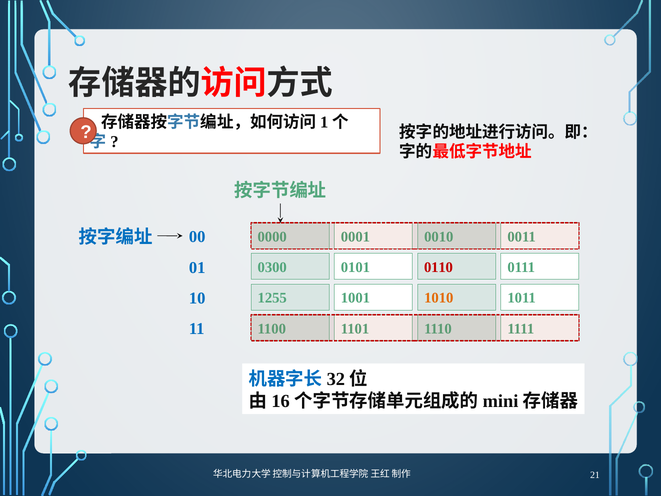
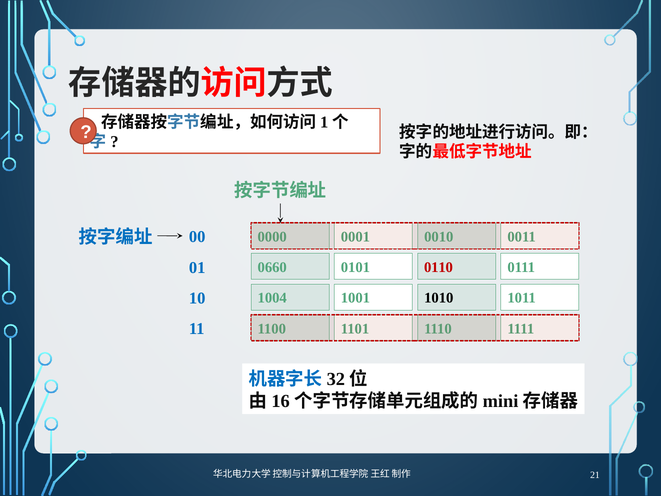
0300: 0300 -> 0660
1255: 1255 -> 1004
1010 colour: orange -> black
